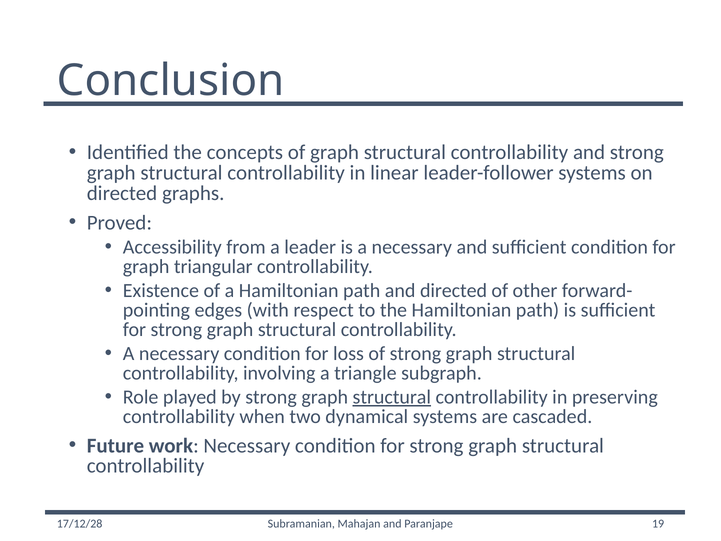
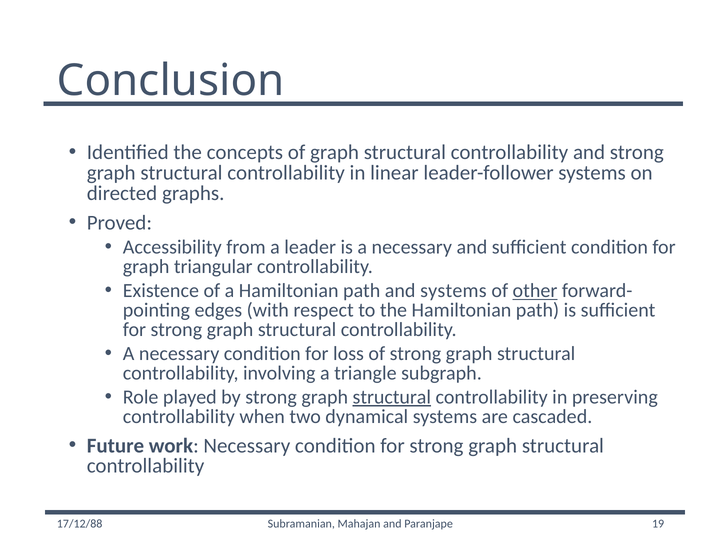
and directed: directed -> systems
other underline: none -> present
17/12/28: 17/12/28 -> 17/12/88
